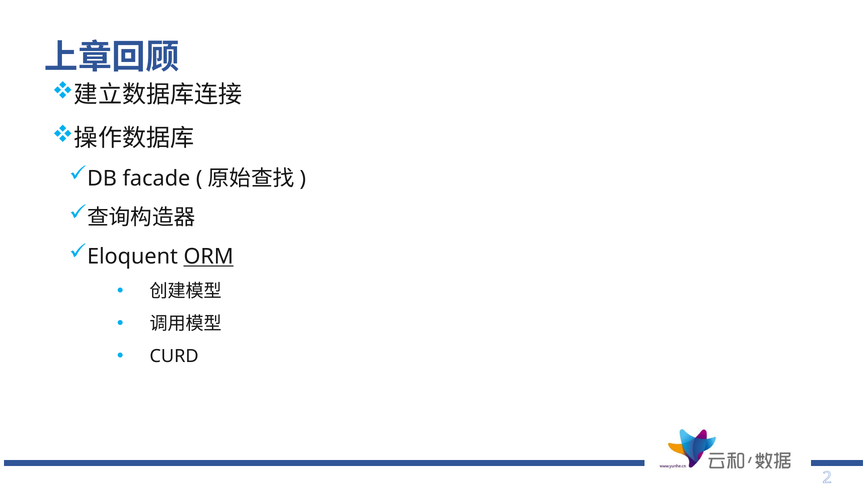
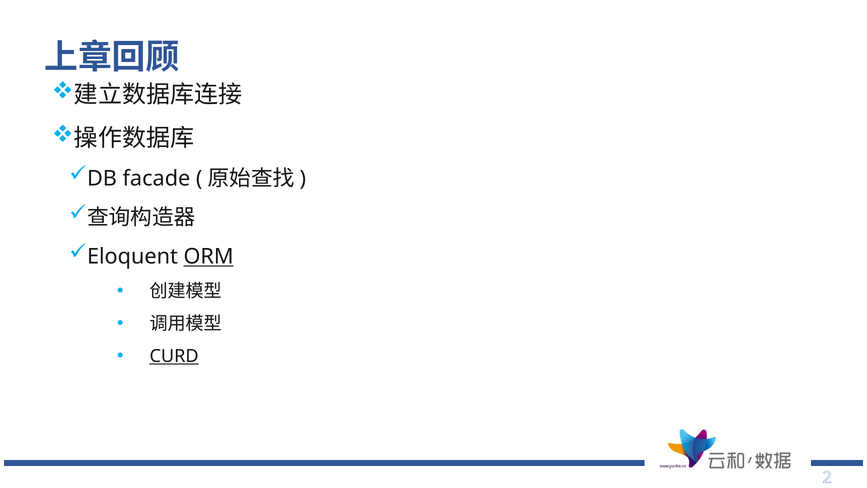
CURD underline: none -> present
